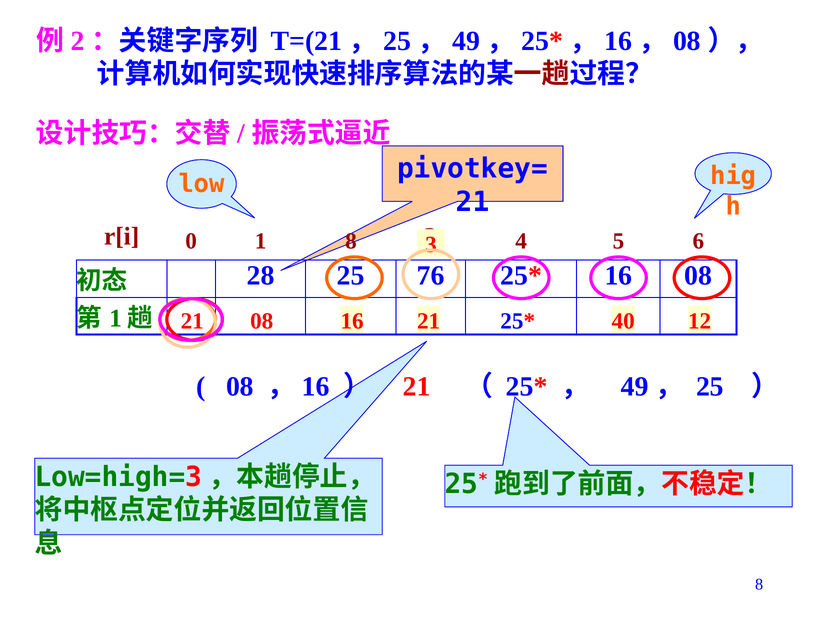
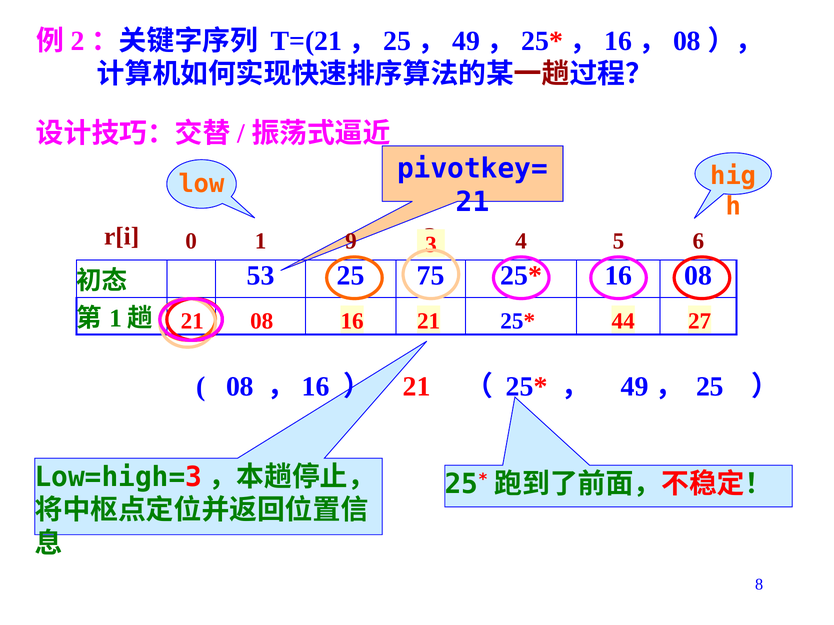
1 8: 8 -> 9
28: 28 -> 53
76: 76 -> 75
40: 40 -> 44
12: 12 -> 27
